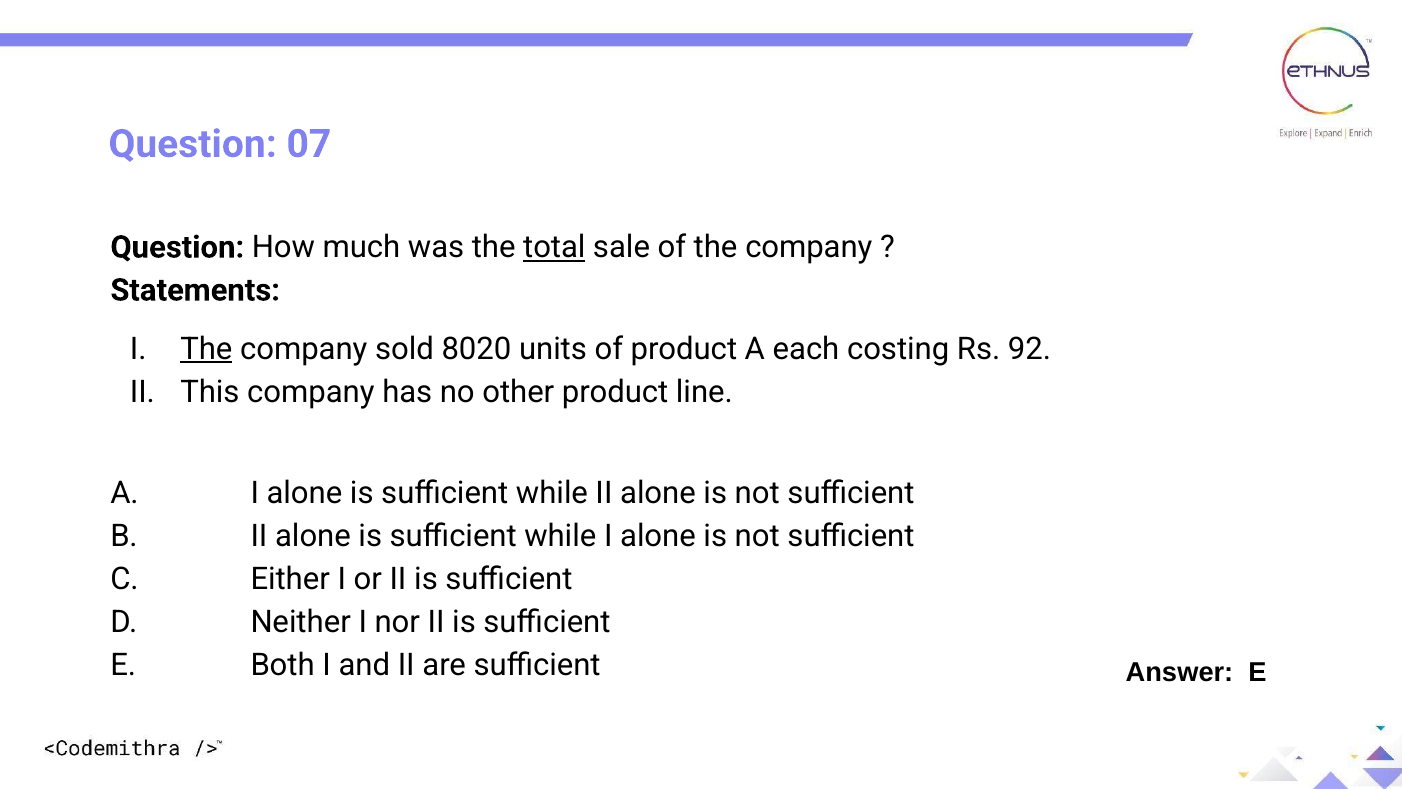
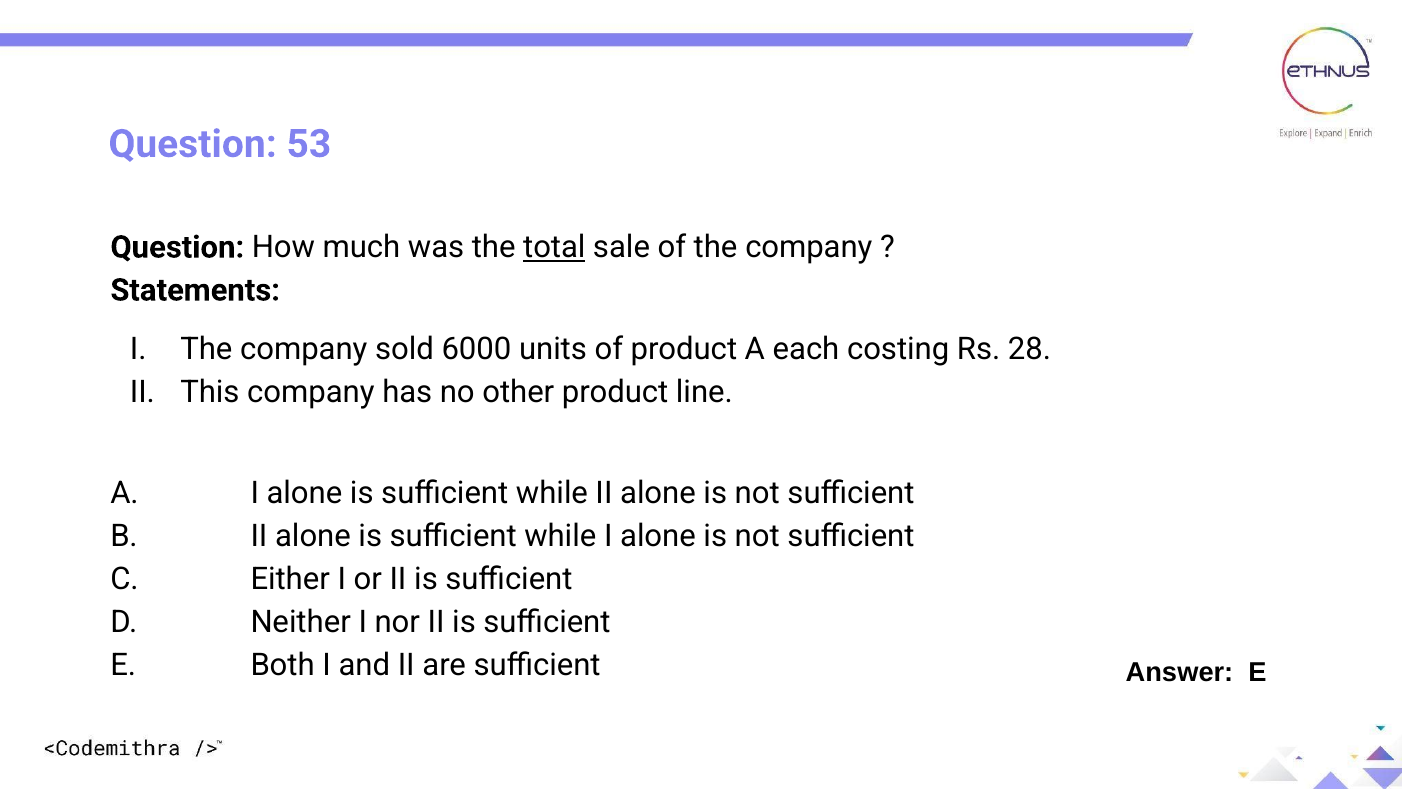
07: 07 -> 53
The at (206, 349) underline: present -> none
8020: 8020 -> 6000
92: 92 -> 28
